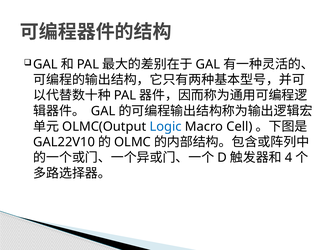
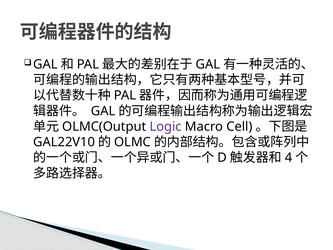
Logic colour: blue -> purple
